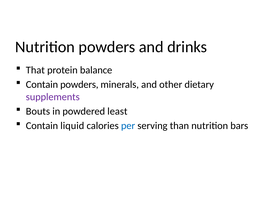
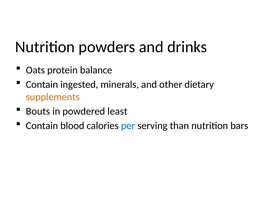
That: That -> Oats
Contain powders: powders -> ingested
supplements colour: purple -> orange
liquid: liquid -> blood
